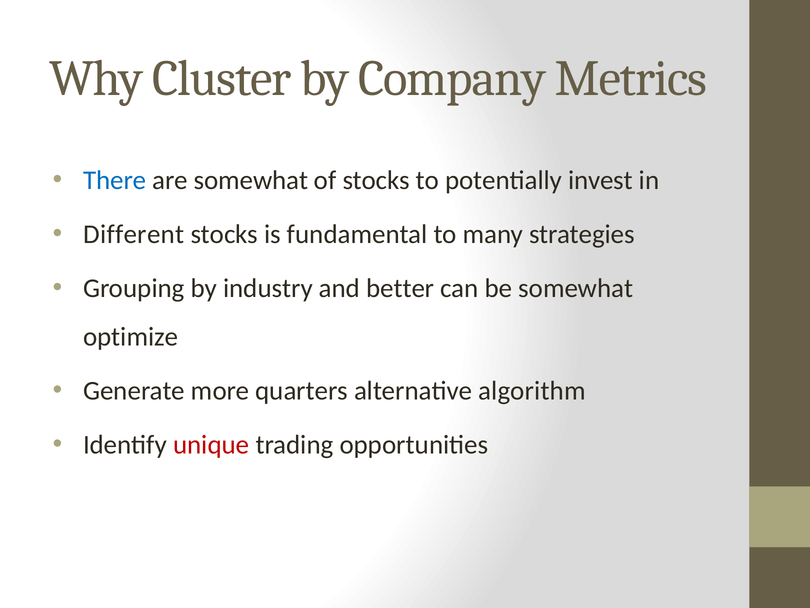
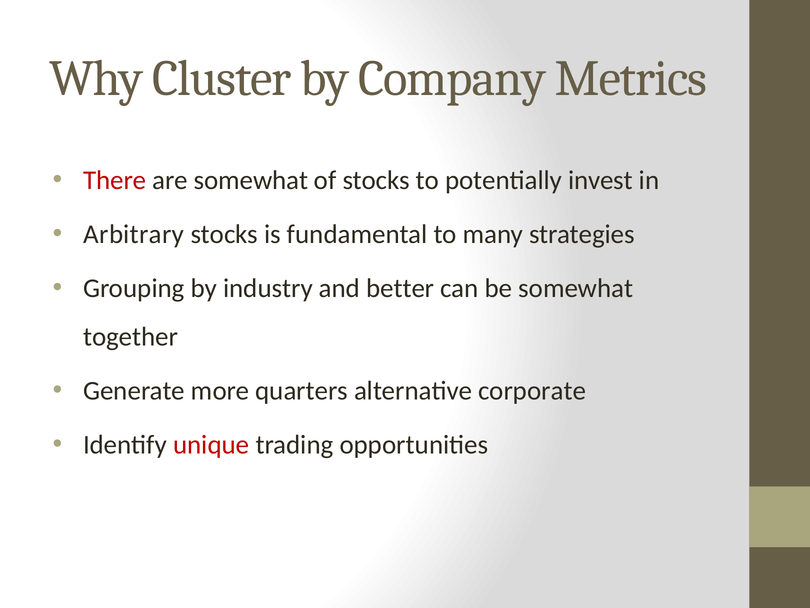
There colour: blue -> red
Different: Different -> Arbitrary
optimize: optimize -> together
algorithm: algorithm -> corporate
